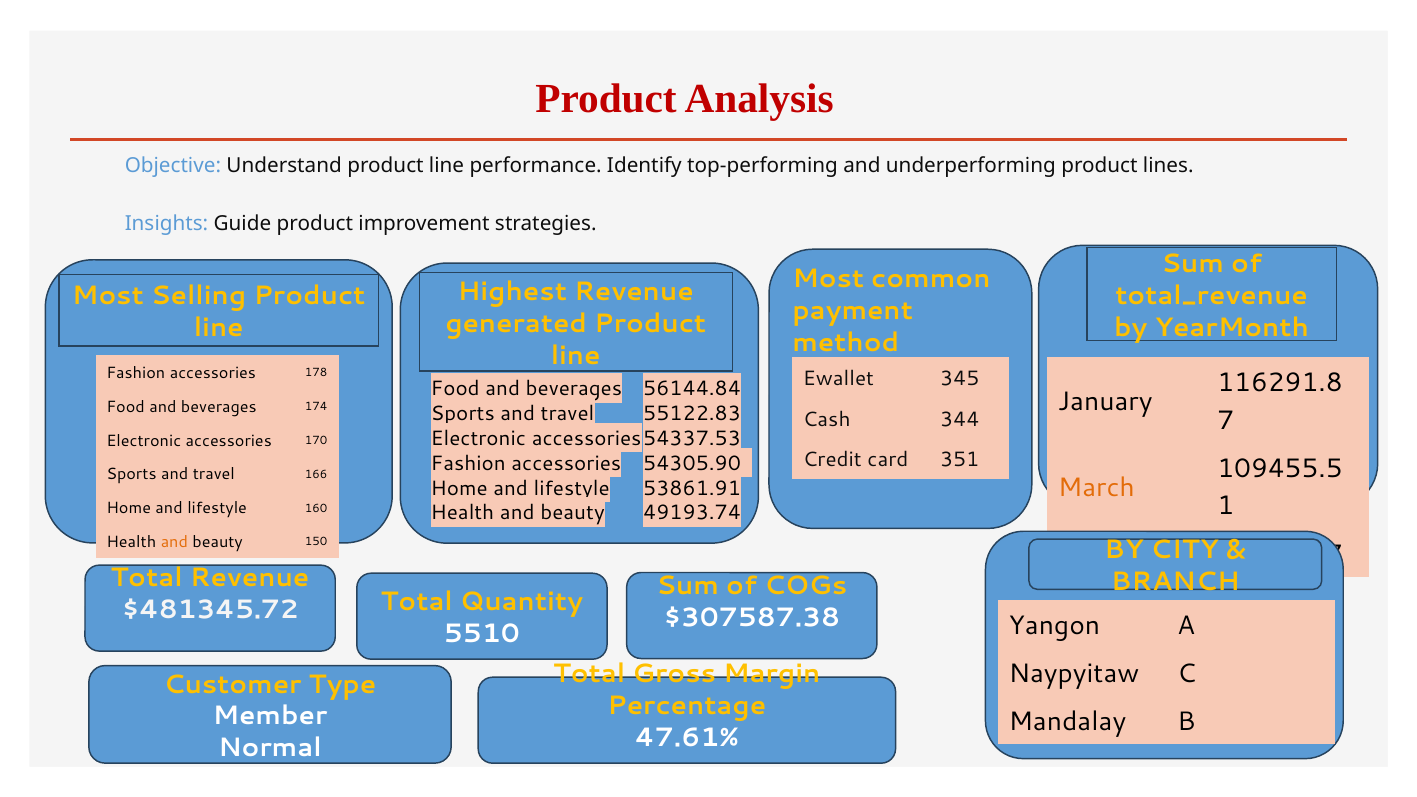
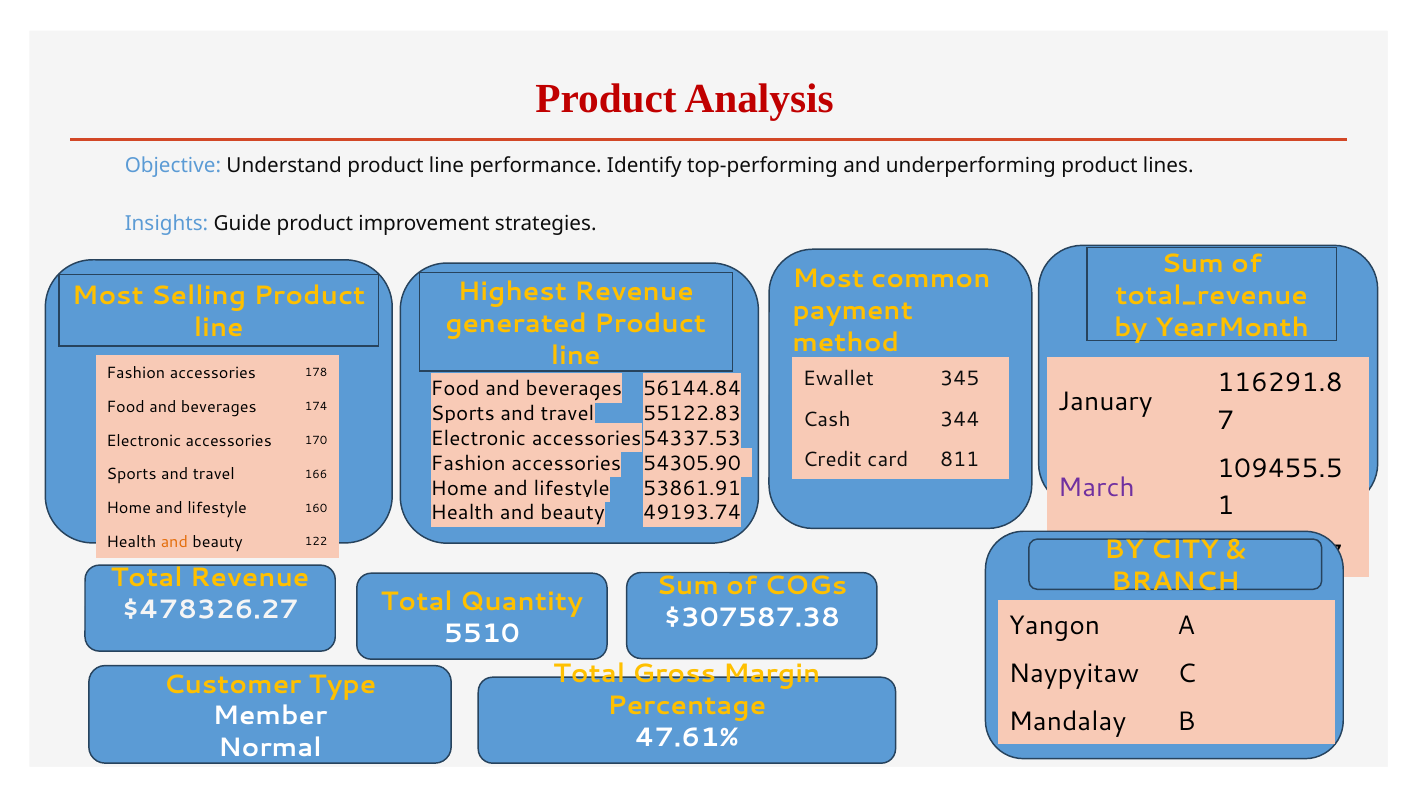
351: 351 -> 811
March colour: orange -> purple
150: 150 -> 122
$481345.72: $481345.72 -> $478326.27
